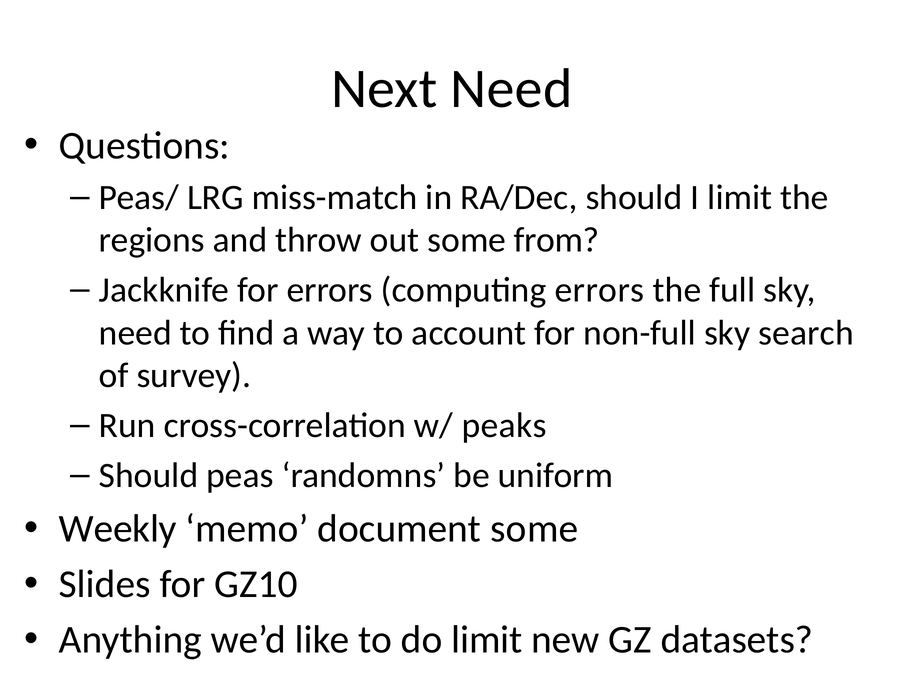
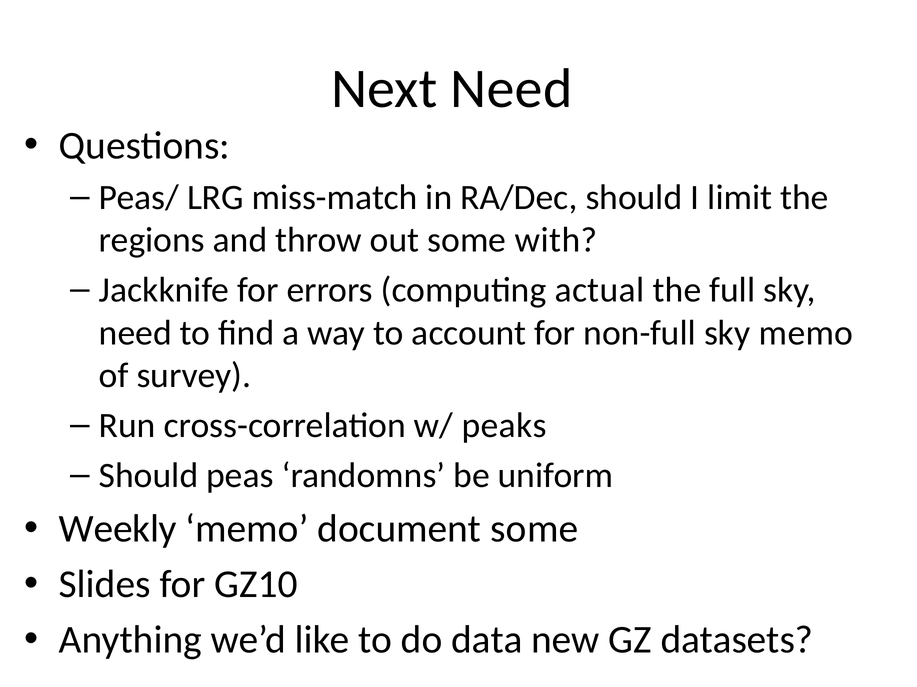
from: from -> with
computing errors: errors -> actual
sky search: search -> memo
do limit: limit -> data
